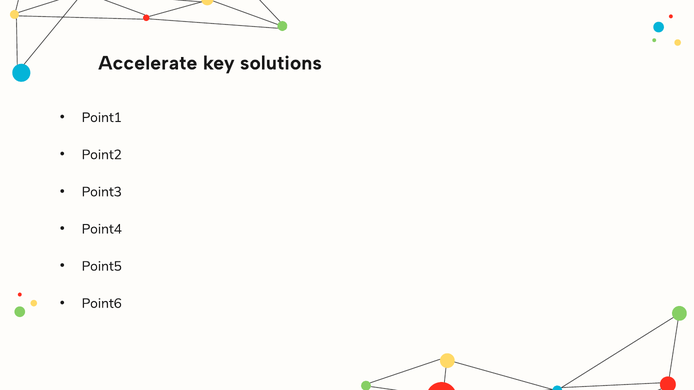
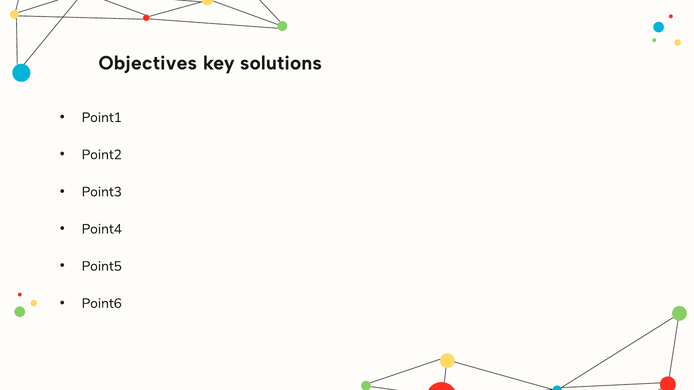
Accelerate: Accelerate -> Objectives
